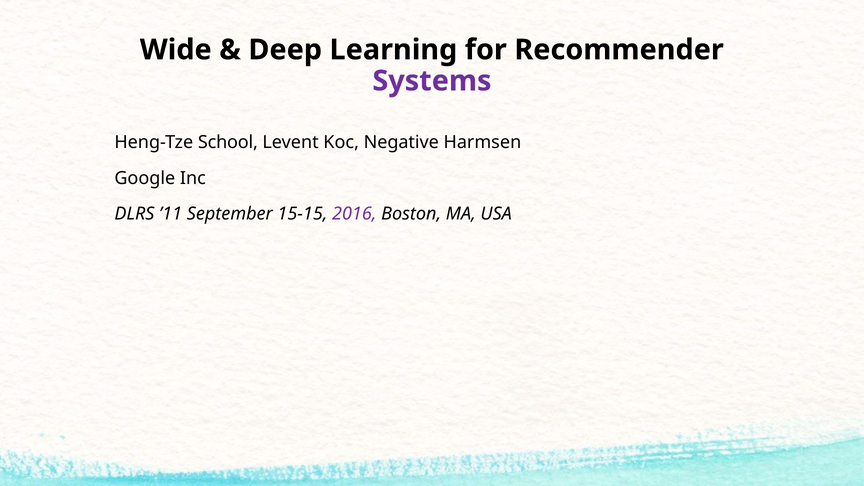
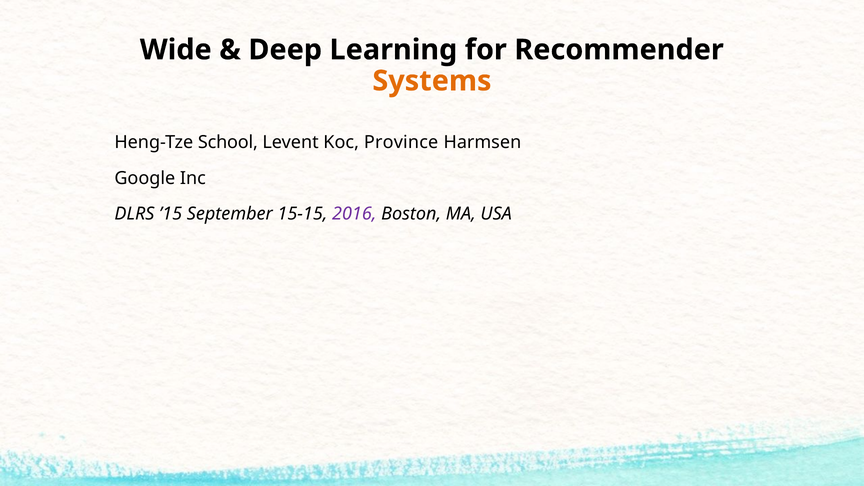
Systems colour: purple -> orange
Negative: Negative -> Province
’11: ’11 -> ’15
